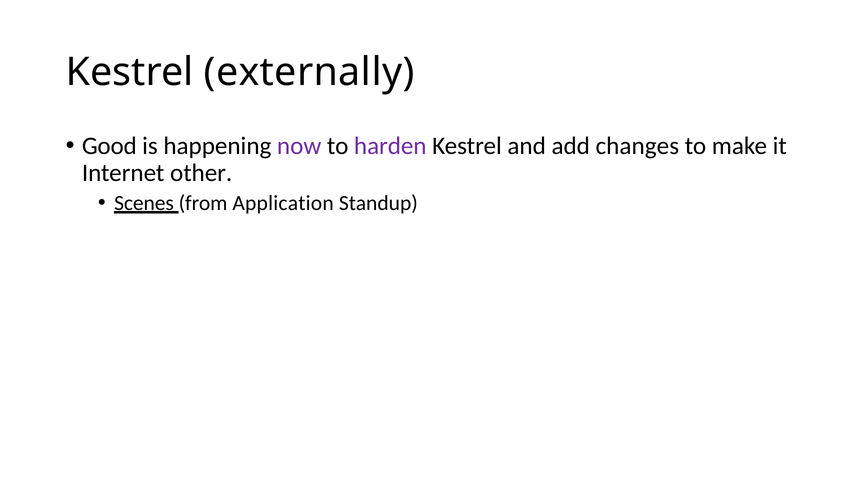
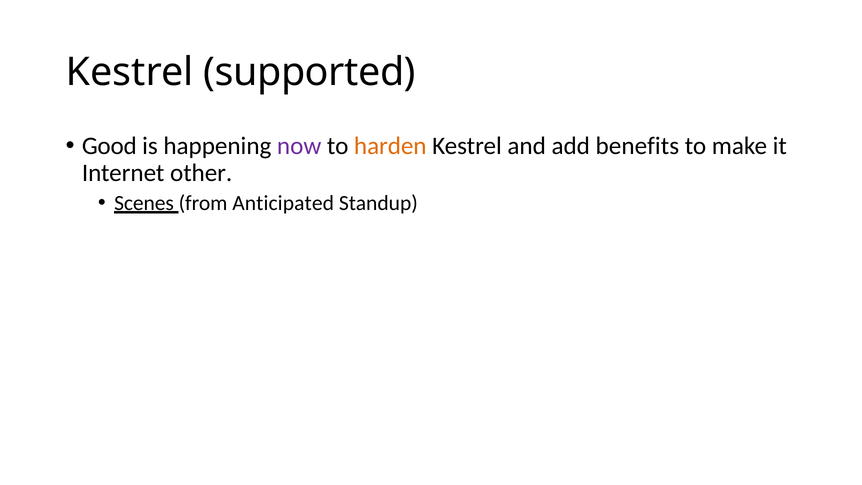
externally: externally -> supported
harden colour: purple -> orange
changes: changes -> benefits
Application: Application -> Anticipated
